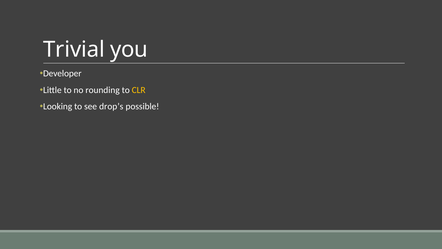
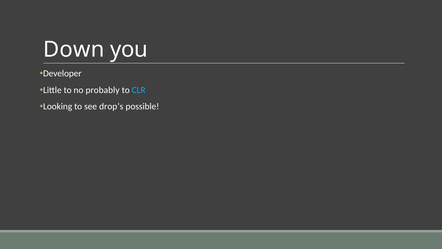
Trivial: Trivial -> Down
rounding: rounding -> probably
CLR colour: yellow -> light blue
